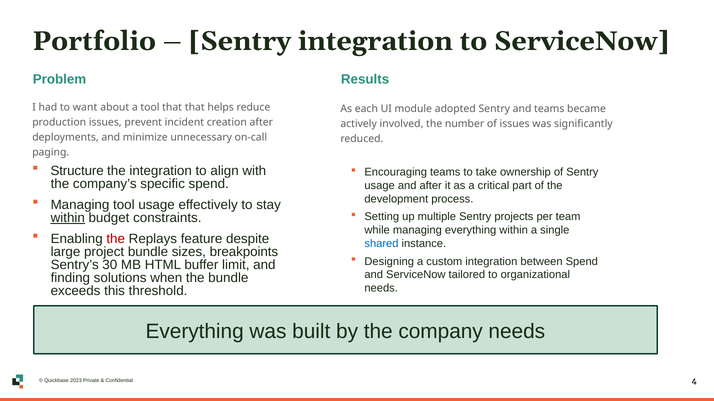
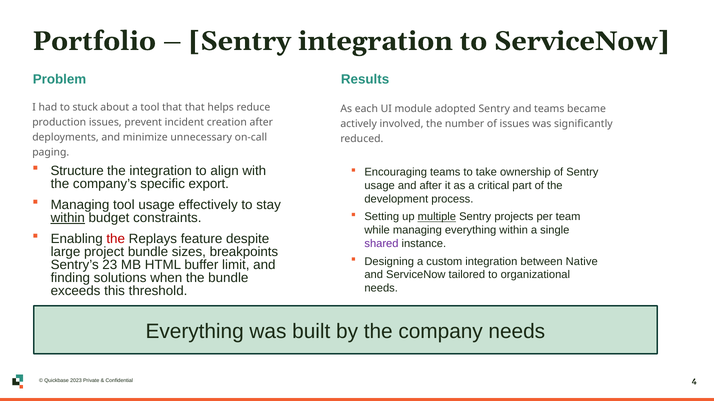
want: want -> stuck
specific spend: spend -> export
multiple underline: none -> present
shared colour: blue -> purple
between Spend: Spend -> Native
30: 30 -> 23
